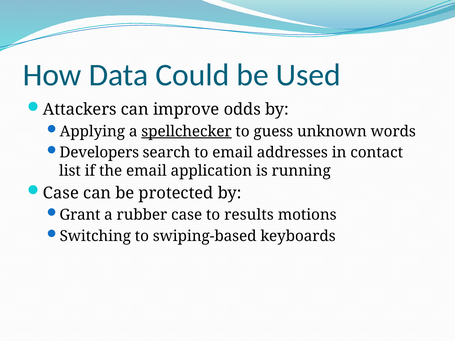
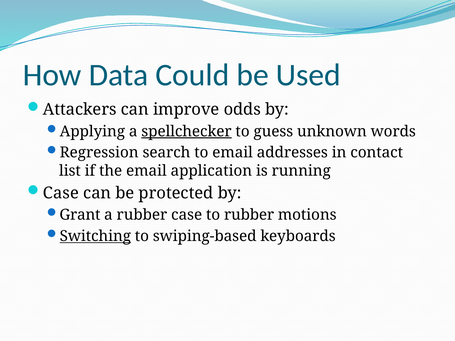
Developers: Developers -> Regression
to results: results -> rubber
Switching underline: none -> present
